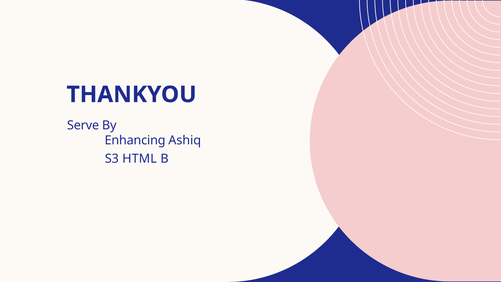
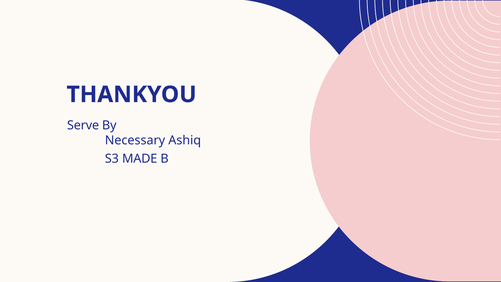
Enhancing: Enhancing -> Necessary
HTML: HTML -> MADE
